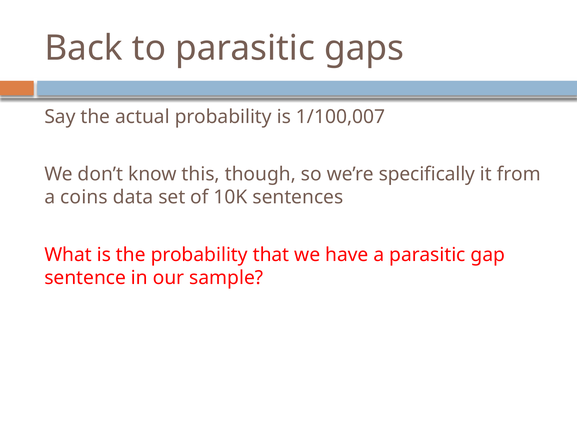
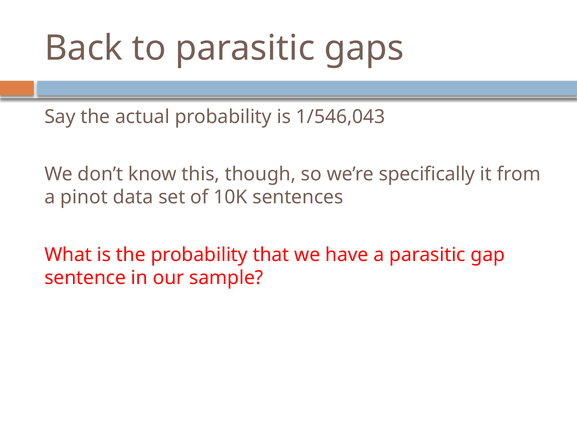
1/100,007: 1/100,007 -> 1/546,043
coins: coins -> pinot
